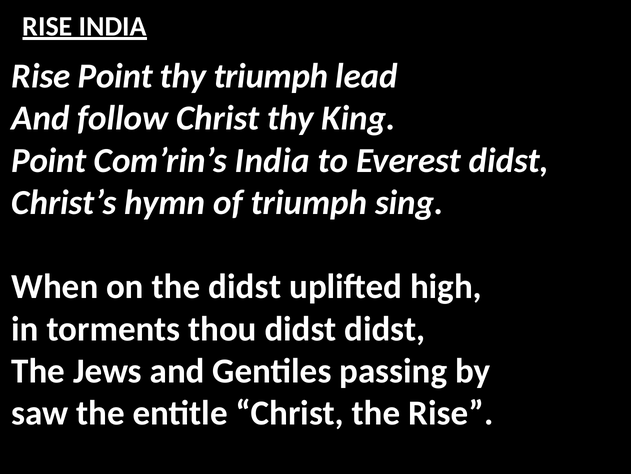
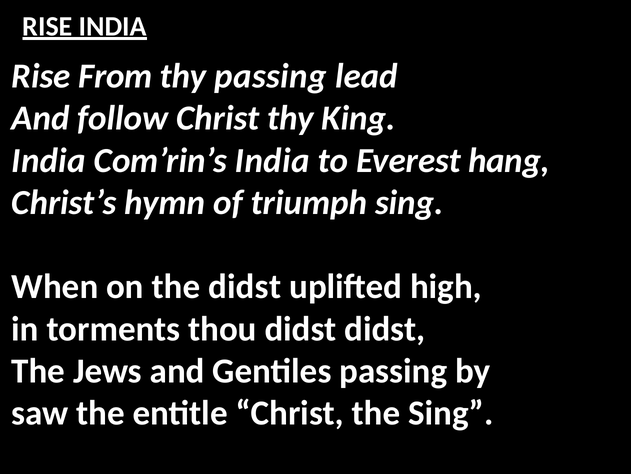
Rise Point: Point -> From
thy triumph: triumph -> passing
Point at (49, 160): Point -> India
Everest didst: didst -> hang
the Rise: Rise -> Sing
